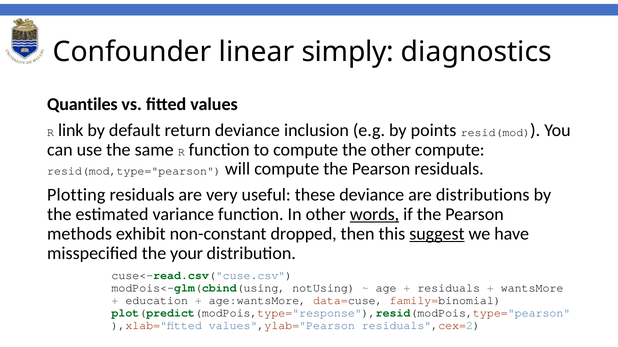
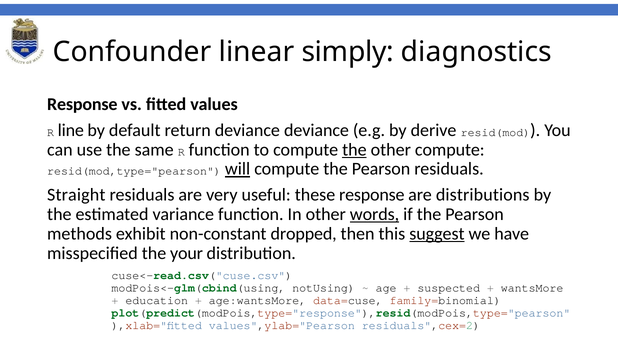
Quantiles at (82, 104): Quantiles -> Response
link: link -> line
deviance inclusion: inclusion -> deviance
points: points -> derive
the at (354, 150) underline: none -> present
will underline: none -> present
Plotting: Plotting -> Straight
these deviance: deviance -> response
residuals at (449, 289): residuals -> suspected
